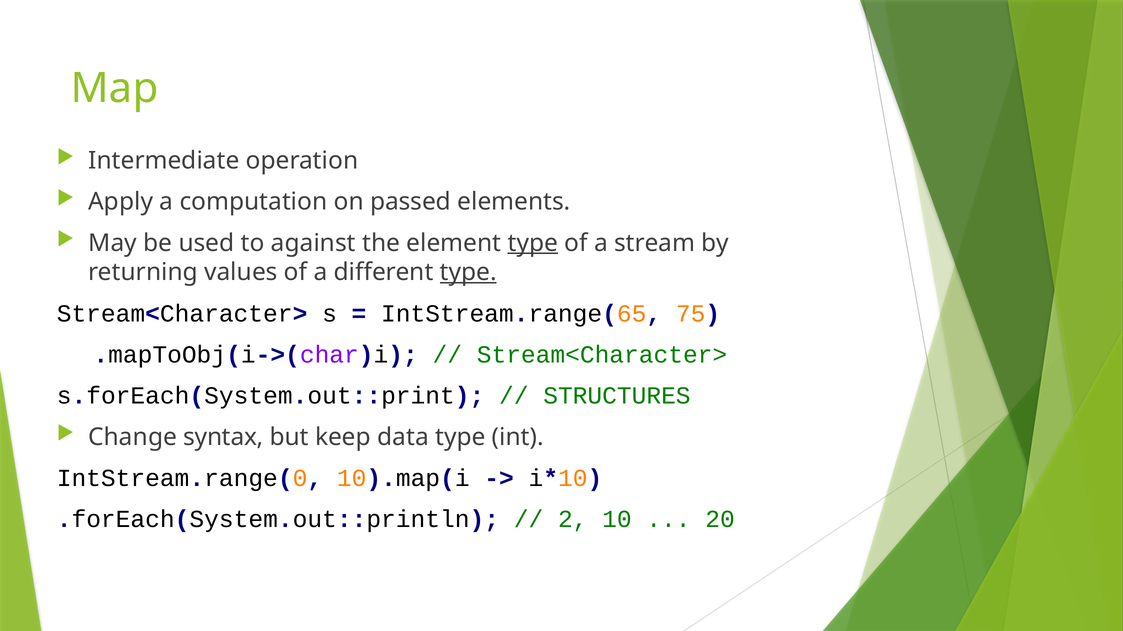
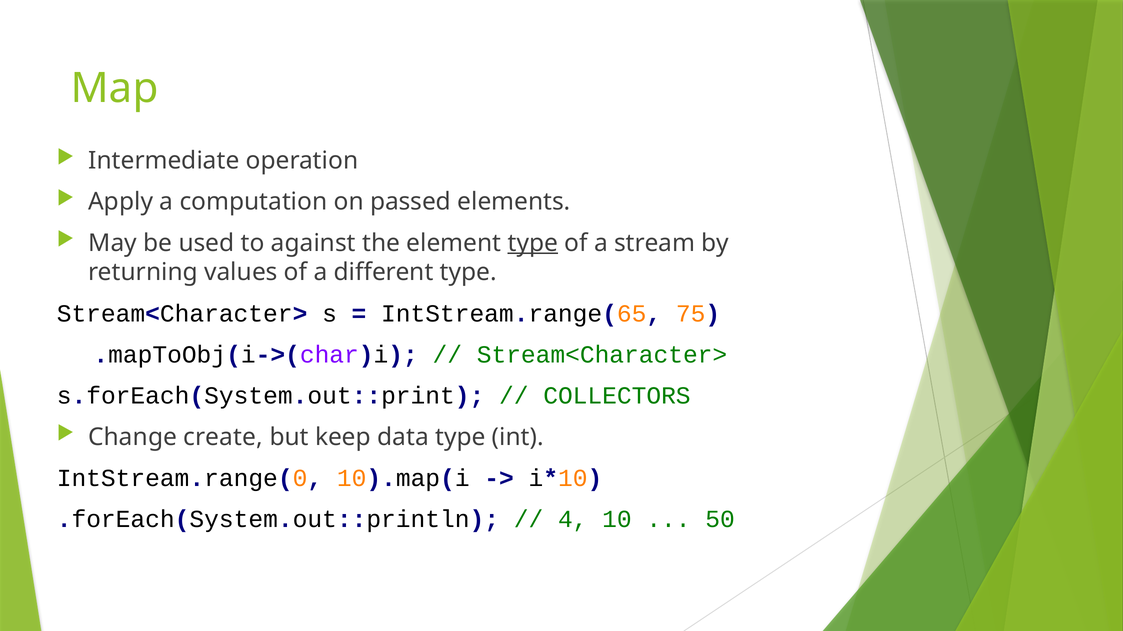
type at (468, 273) underline: present -> none
STRUCTURES: STRUCTURES -> COLLECTORS
syntax: syntax -> create
2: 2 -> 4
20: 20 -> 50
